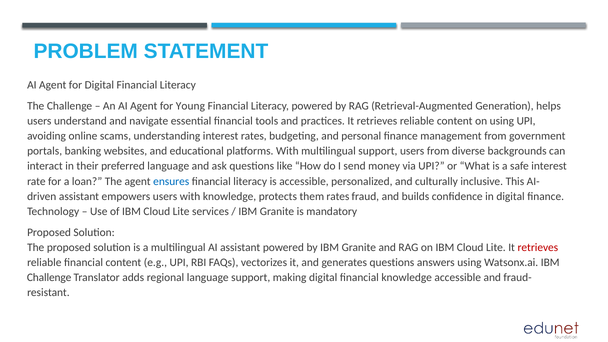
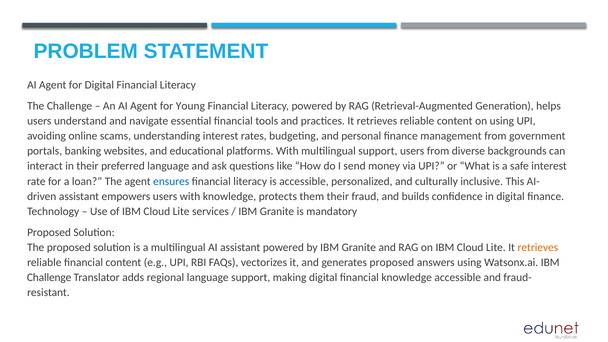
them rates: rates -> their
retrieves at (538, 248) colour: red -> orange
generates questions: questions -> proposed
